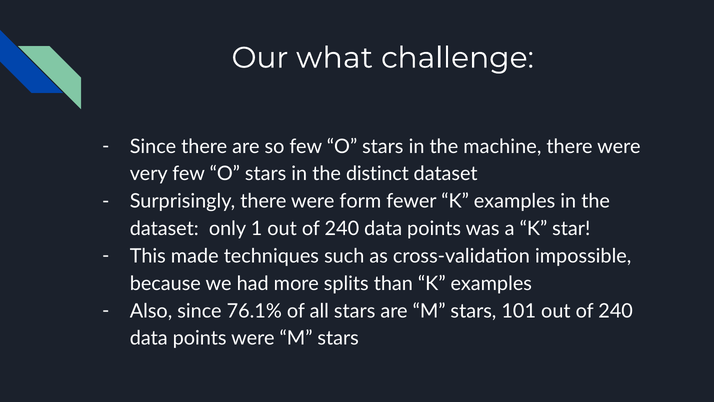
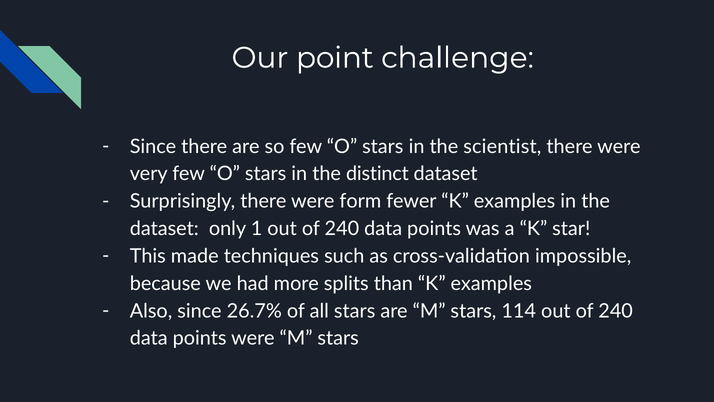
what: what -> point
machine: machine -> scientist
76.1%: 76.1% -> 26.7%
101: 101 -> 114
